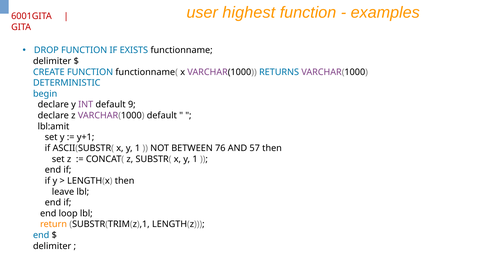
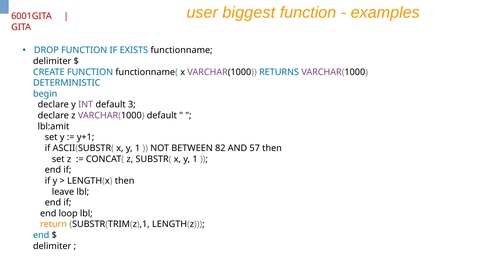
highest: highest -> biggest
9: 9 -> 3
76: 76 -> 82
